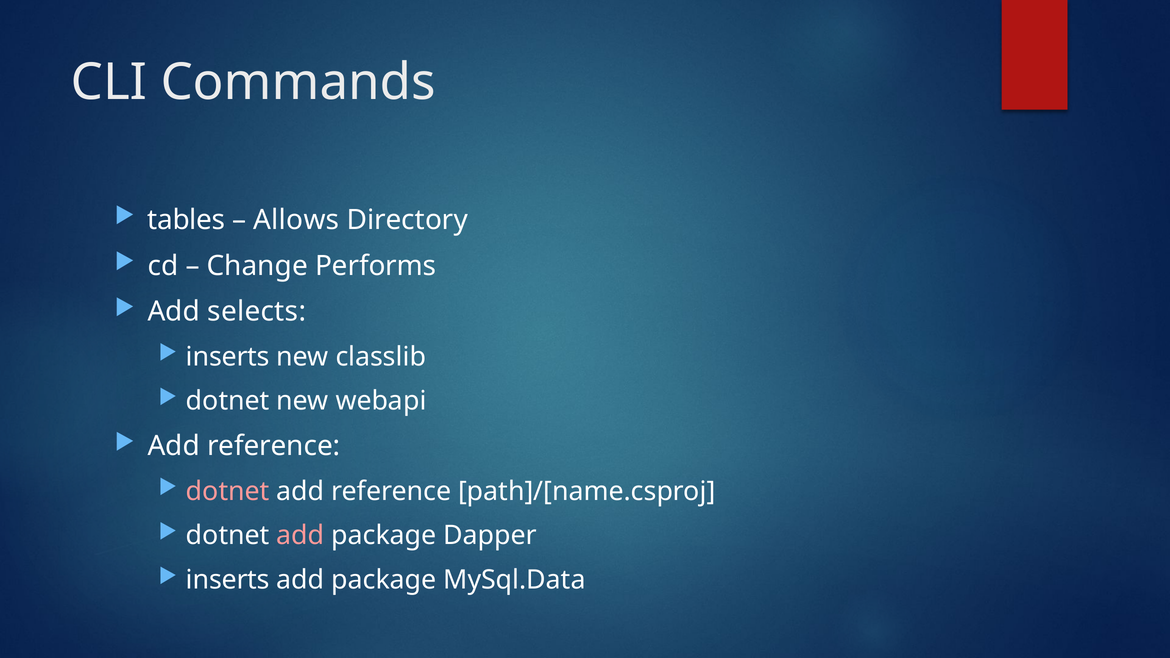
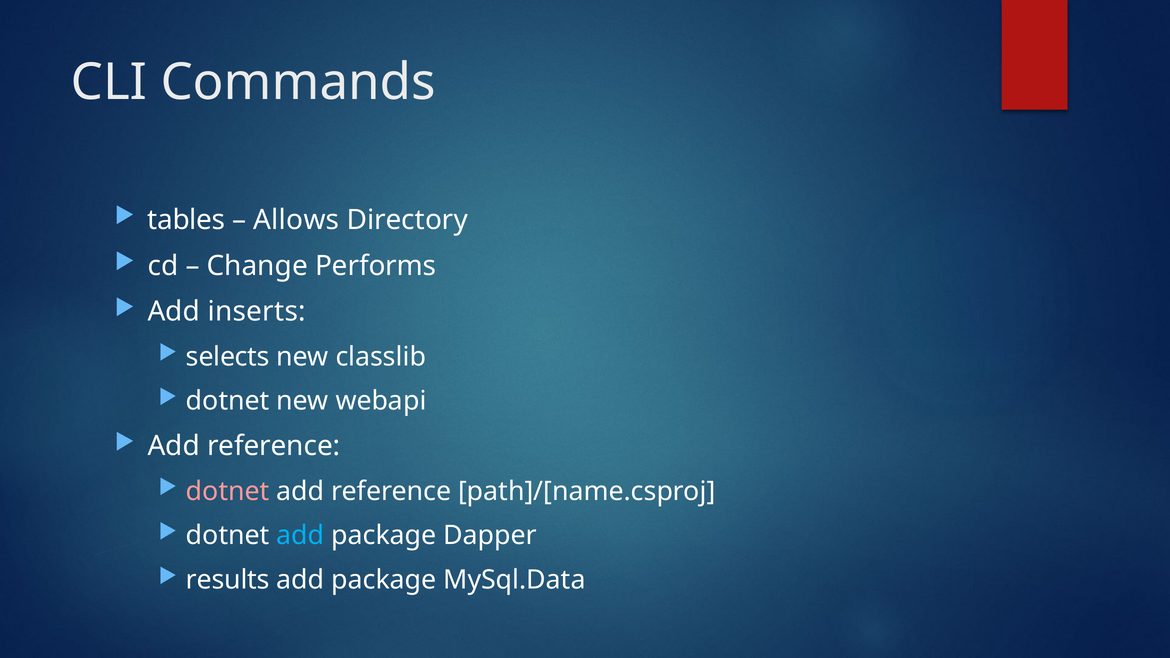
selects: selects -> inserts
inserts at (228, 357): inserts -> selects
add at (300, 536) colour: pink -> light blue
inserts at (228, 580): inserts -> results
